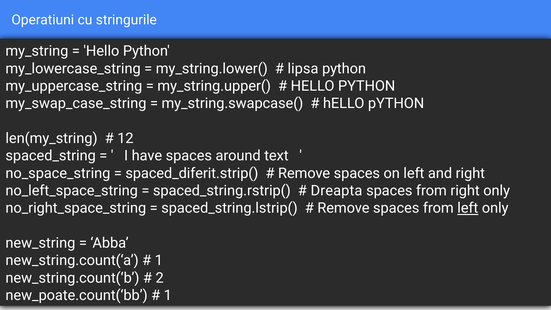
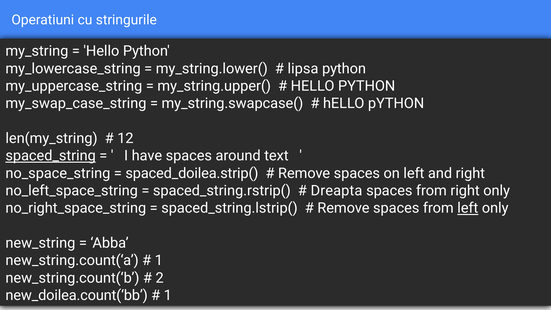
spaced_string underline: none -> present
spaced_diferit.strip(: spaced_diferit.strip( -> spaced_doilea.strip(
new_poate.count(‘bb: new_poate.count(‘bb -> new_doilea.count(‘bb
